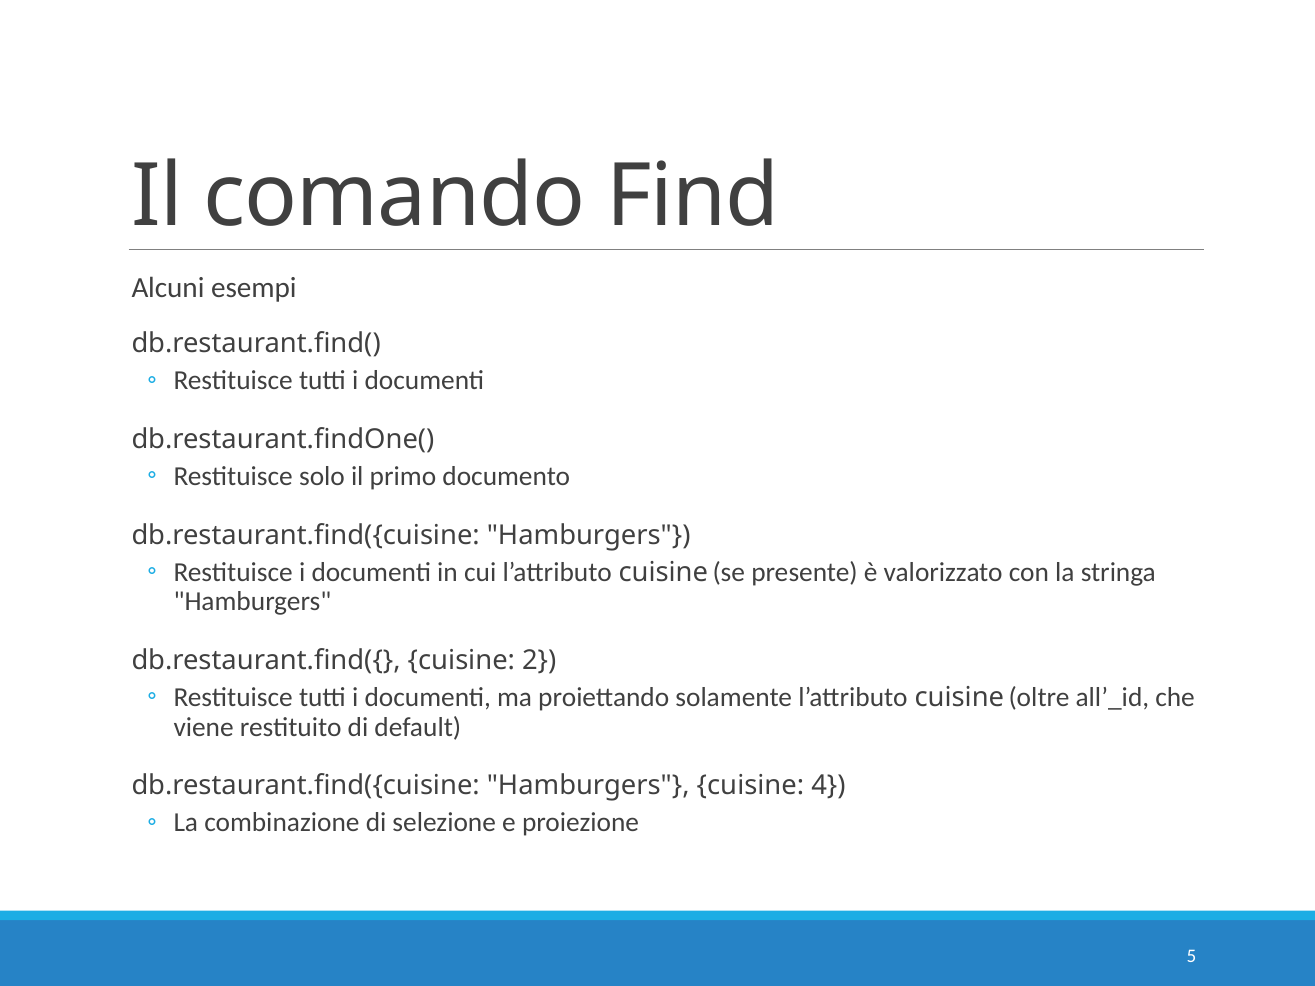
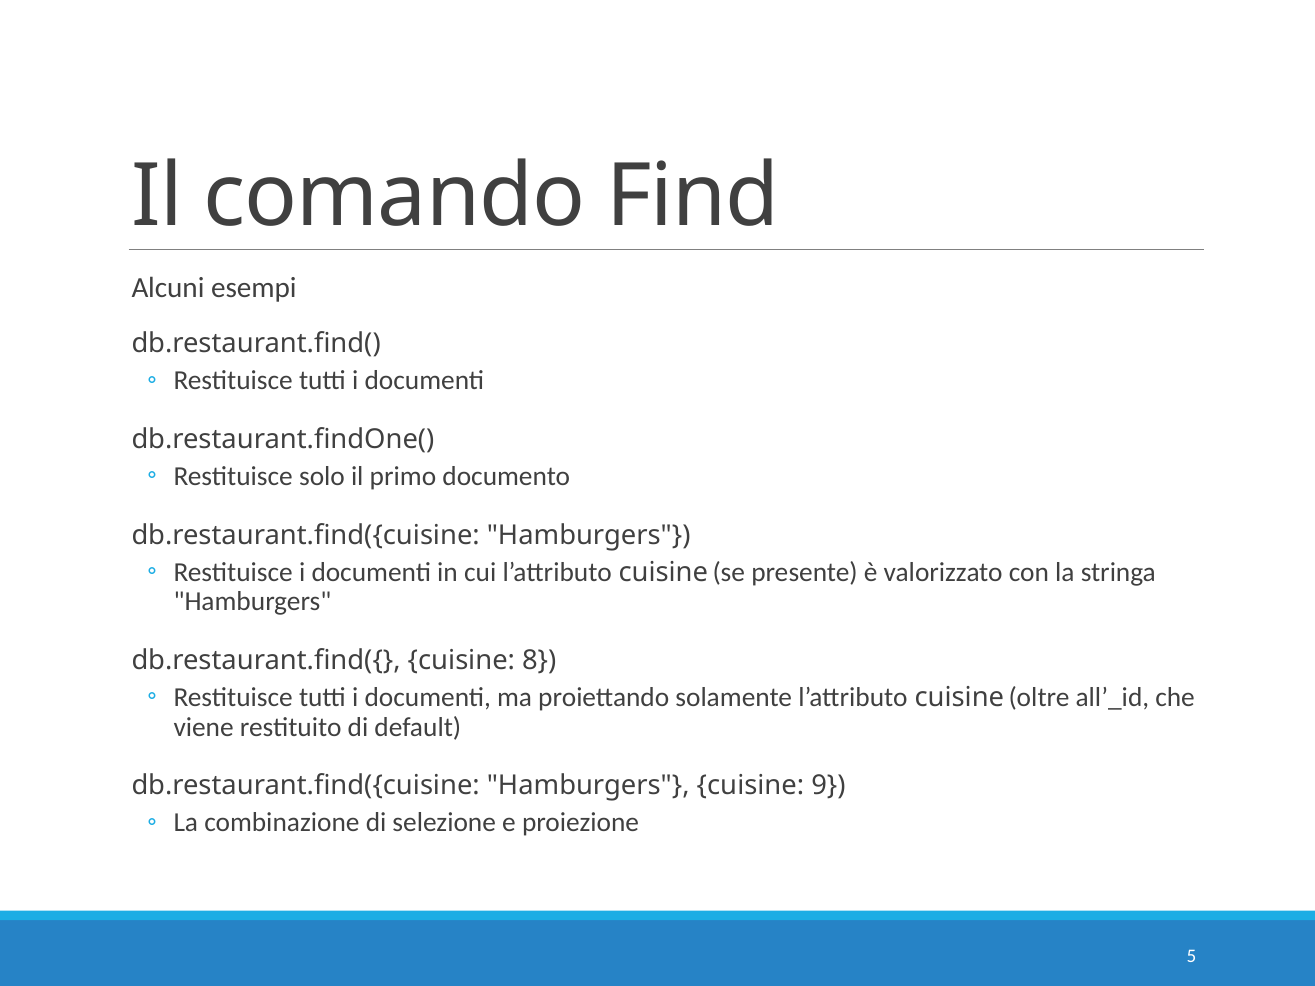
2: 2 -> 8
4: 4 -> 9
